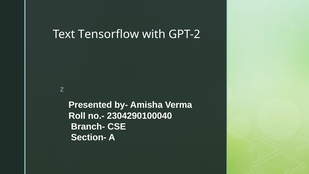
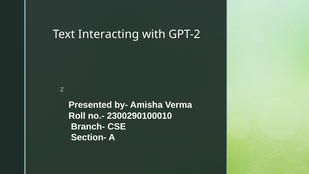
Tensorflow: Tensorflow -> Interacting
2304290100040: 2304290100040 -> 2300290100010
